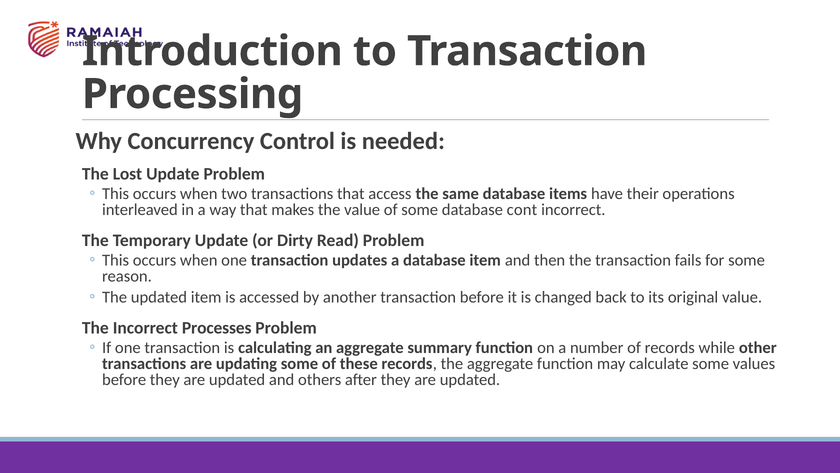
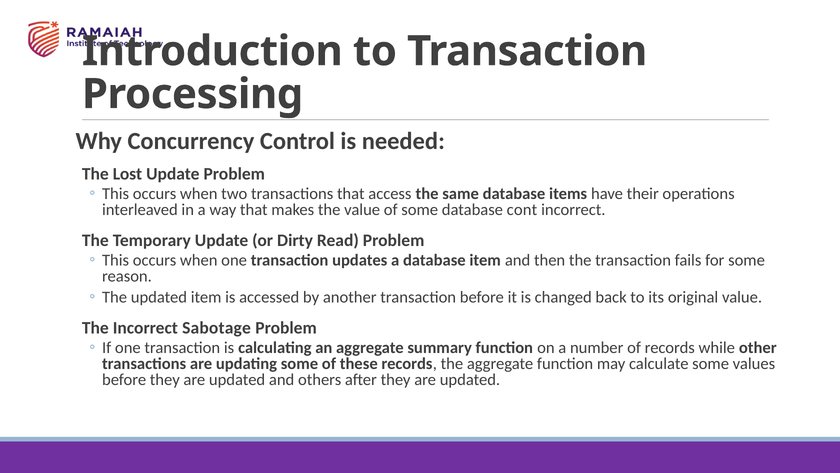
Processes: Processes -> Sabotage
